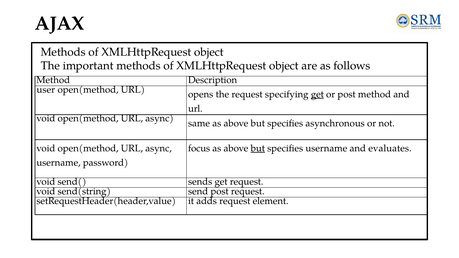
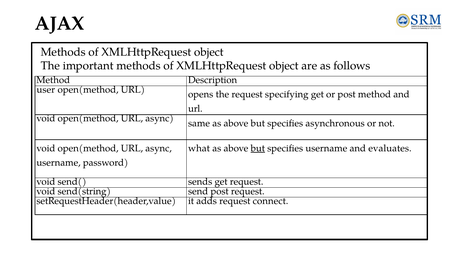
get at (317, 94) underline: present -> none
focus: focus -> what
element: element -> connect
